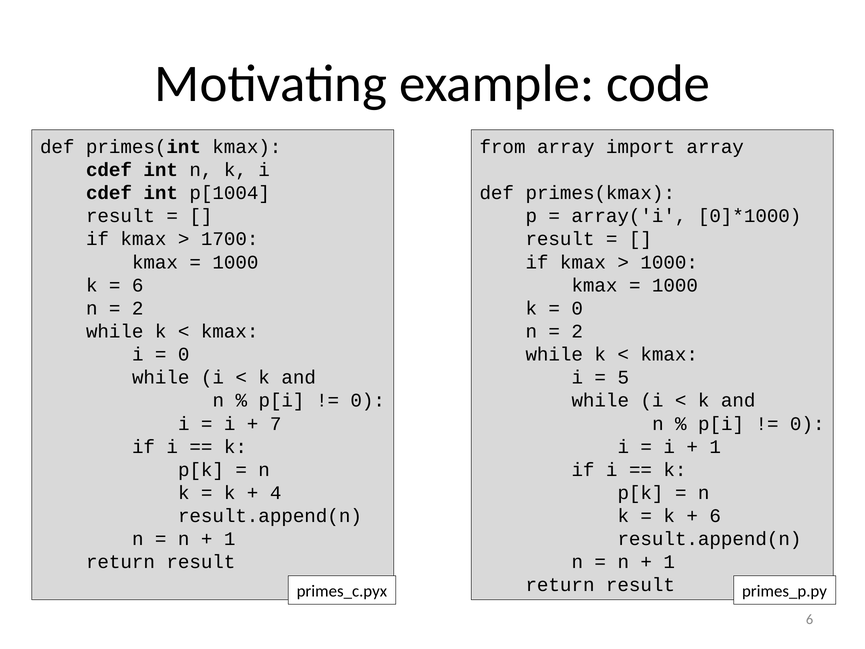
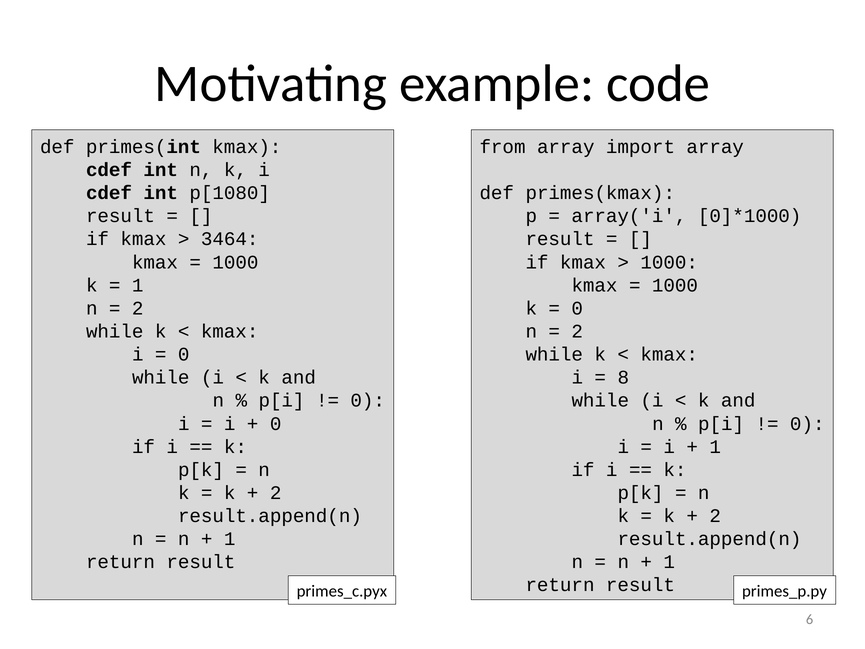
p[1004: p[1004 -> p[1080
1700: 1700 -> 3464
6 at (138, 285): 6 -> 1
5: 5 -> 8
7 at (276, 424): 7 -> 0
4 at (276, 493): 4 -> 2
6 at (715, 516): 6 -> 2
